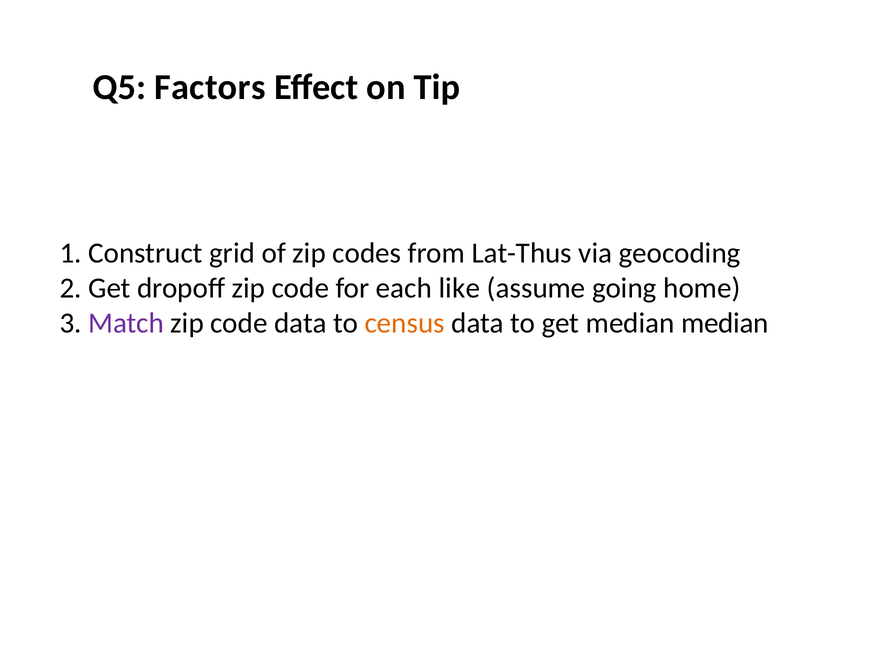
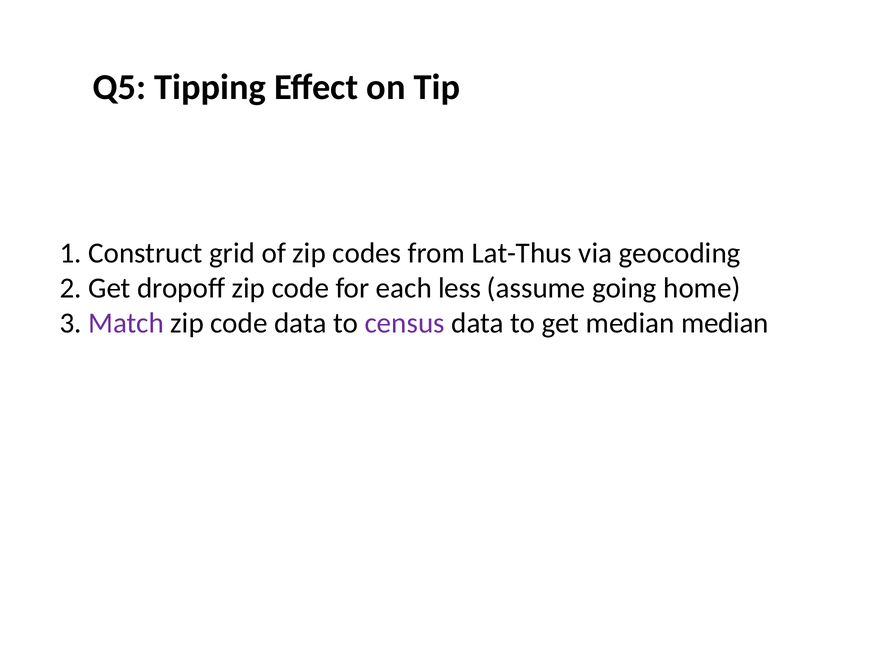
Factors: Factors -> Tipping
like: like -> less
census colour: orange -> purple
